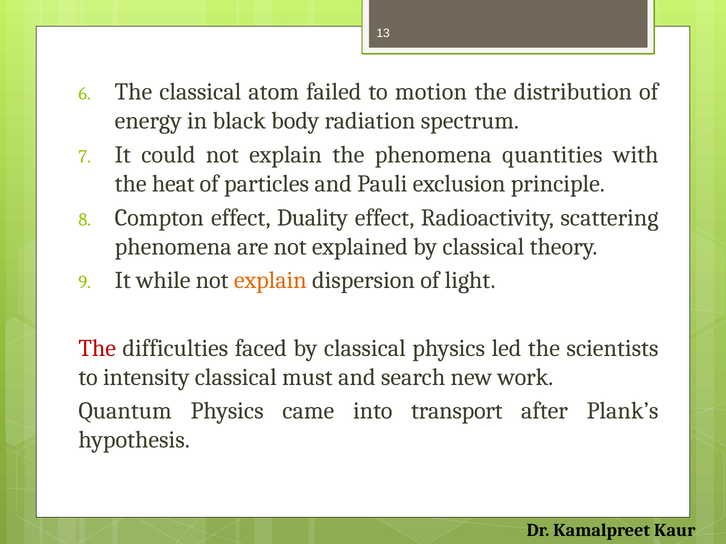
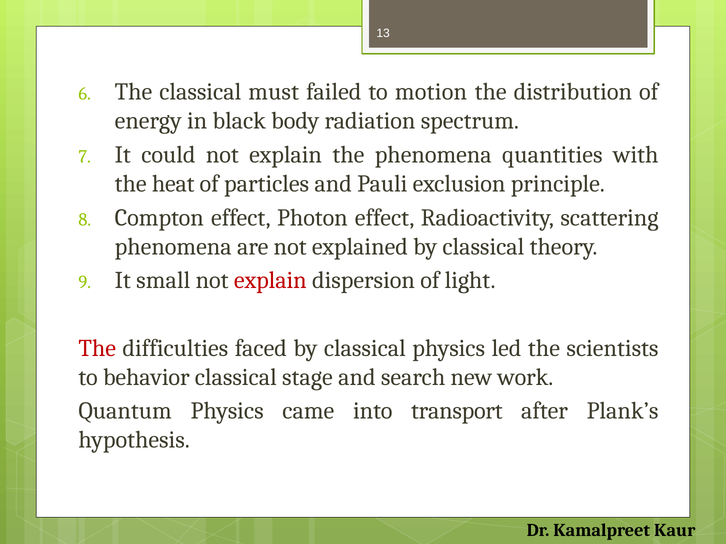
atom: atom -> must
Duality: Duality -> Photon
while: while -> small
explain at (270, 281) colour: orange -> red
intensity: intensity -> behavior
must: must -> stage
